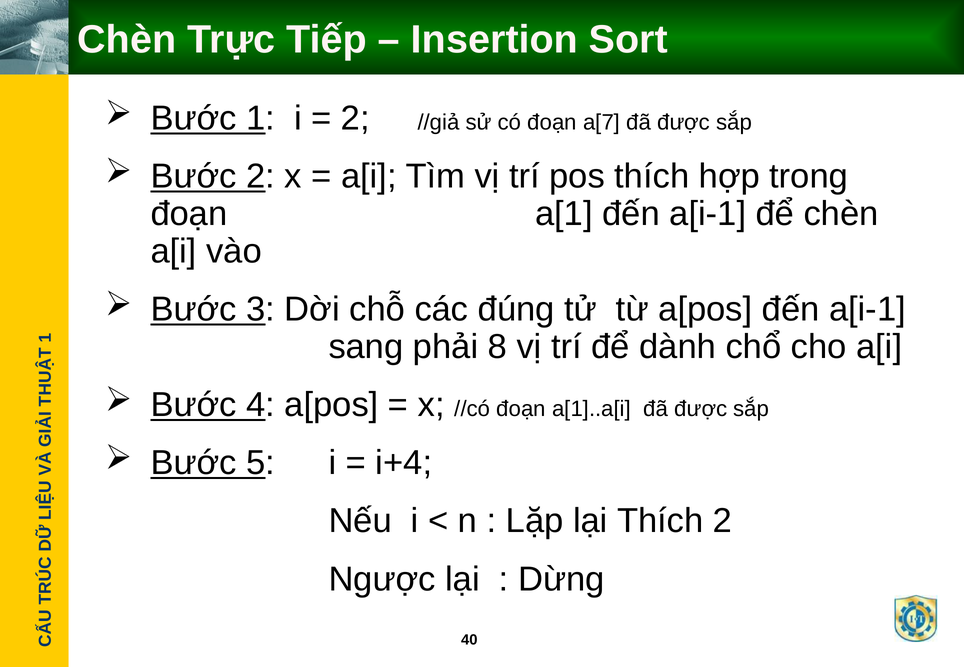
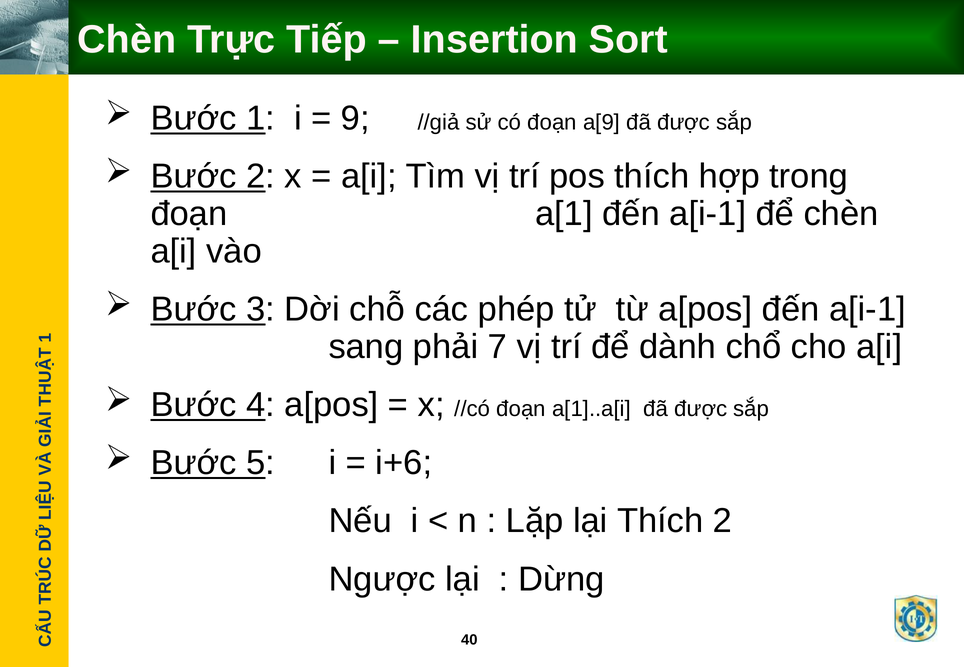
2 at (355, 118): 2 -> 9
a[7: a[7 -> a[9
đúng: đúng -> phép
8: 8 -> 7
i+4: i+4 -> i+6
